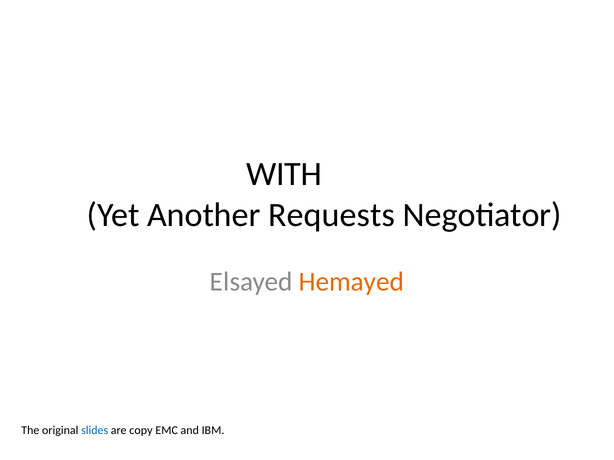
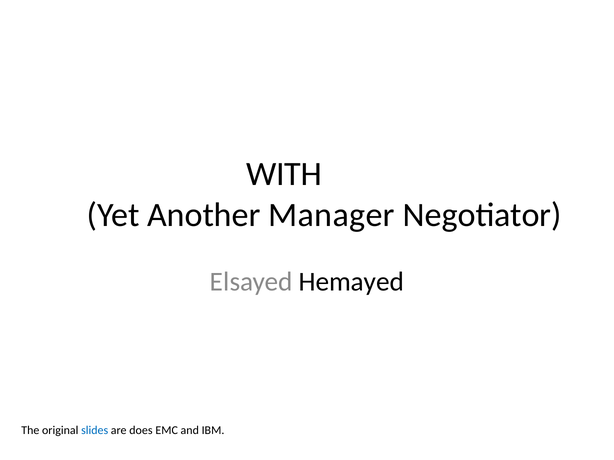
Requests: Requests -> Manager
Hemayed colour: orange -> black
copy: copy -> does
